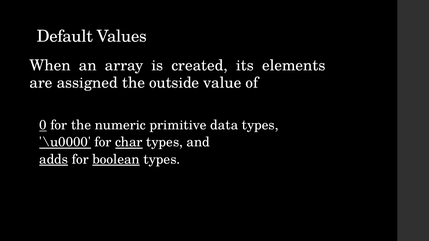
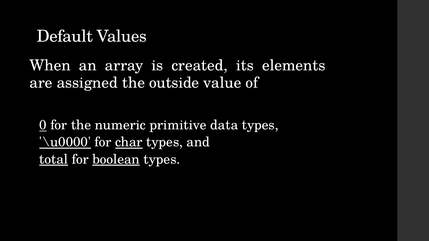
adds: adds -> total
